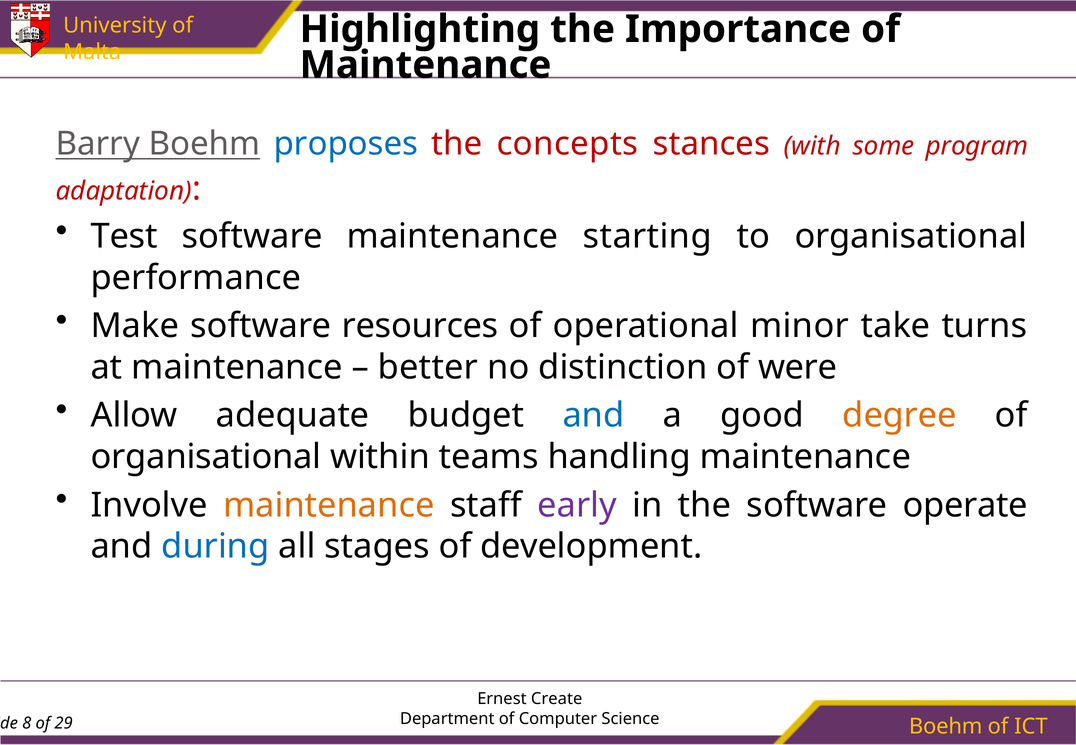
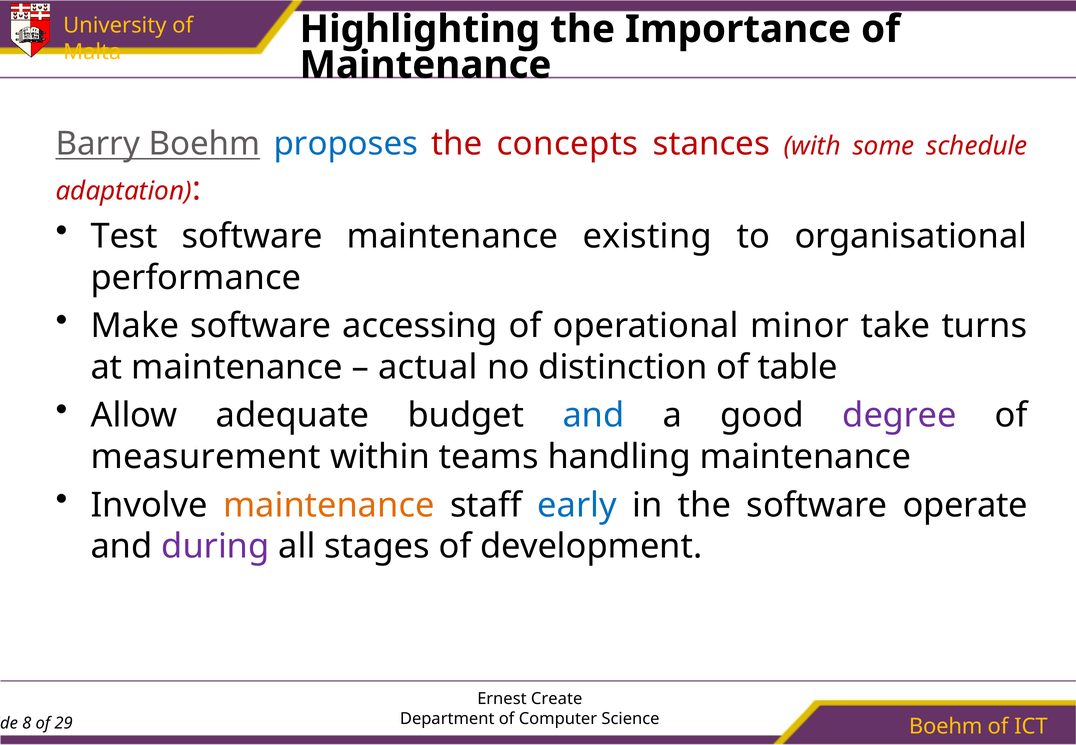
program: program -> schedule
starting: starting -> existing
resources: resources -> accessing
better: better -> actual
were: were -> table
degree colour: orange -> purple
organisational at (206, 457): organisational -> measurement
early colour: purple -> blue
during colour: blue -> purple
